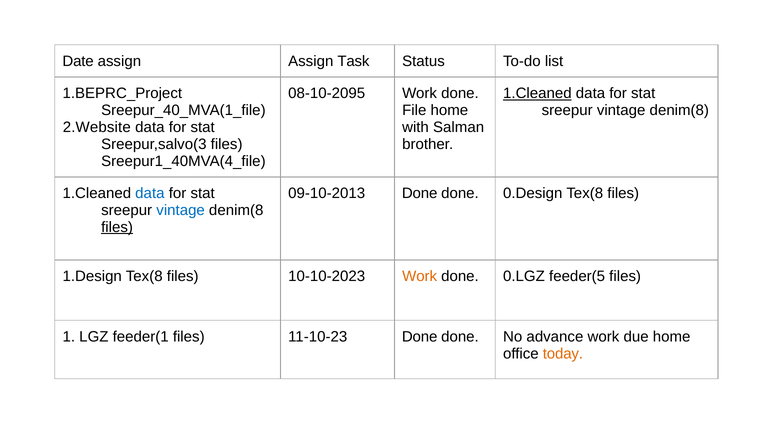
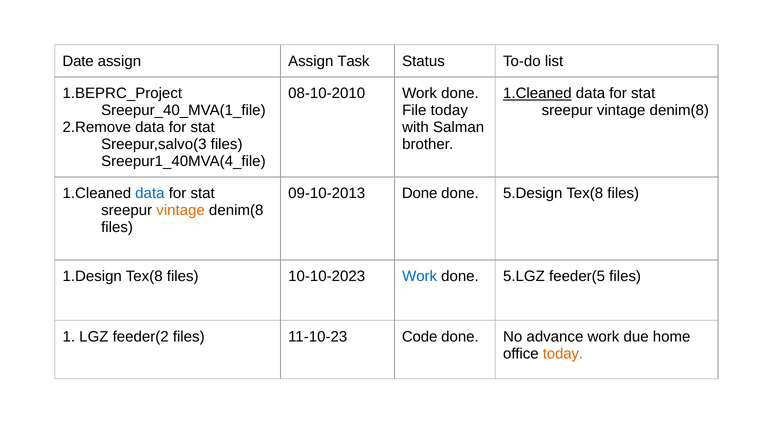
08-10-2095: 08-10-2095 -> 08-10-2010
File home: home -> today
2.Website: 2.Website -> 2.Remove
0.Design: 0.Design -> 5.Design
vintage at (181, 210) colour: blue -> orange
files at (117, 227) underline: present -> none
Work at (420, 276) colour: orange -> blue
0.LGZ: 0.LGZ -> 5.LGZ
feeder(1: feeder(1 -> feeder(2
11-10-23 Done: Done -> Code
